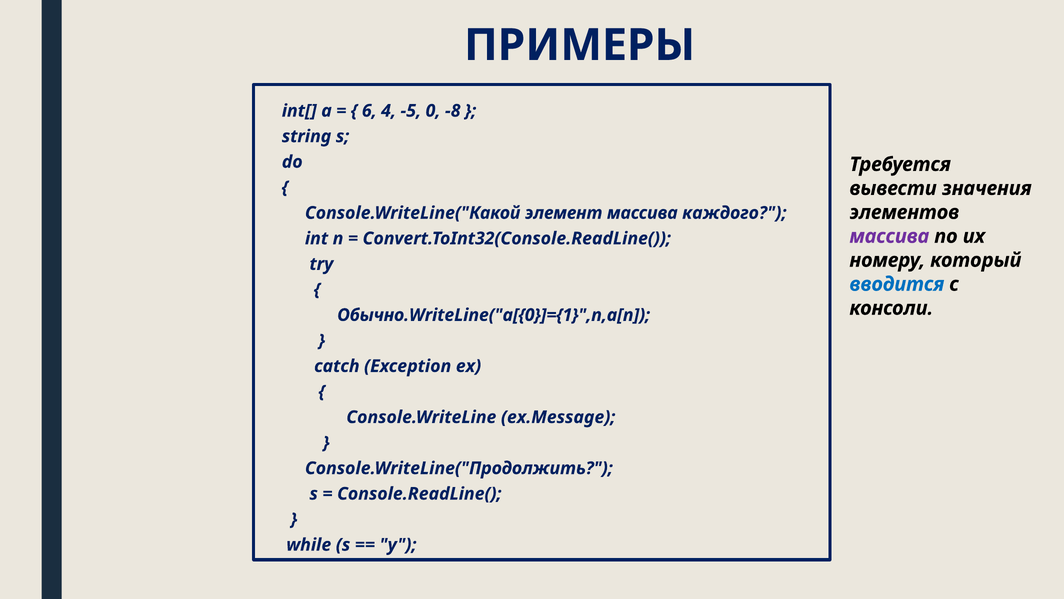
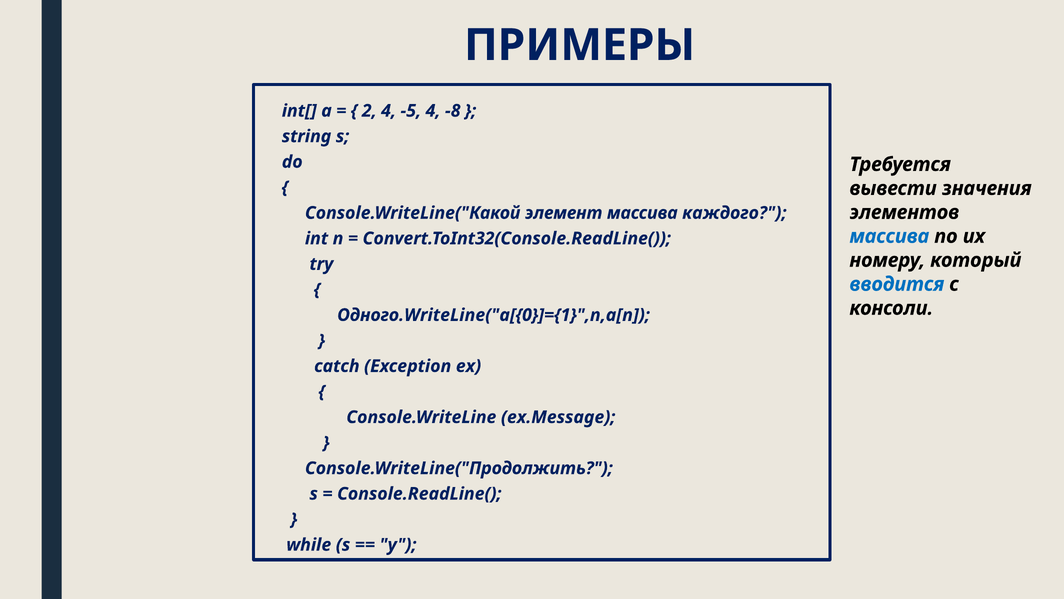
6: 6 -> 2
-5 0: 0 -> 4
массива at (889, 236) colour: purple -> blue
Обычно.WriteLine("a[{0}]={1}",n,a[n: Обычно.WriteLine("a[{0}]={1}",n,a[n -> Одного.WriteLine("a[{0}]={1}",n,a[n
